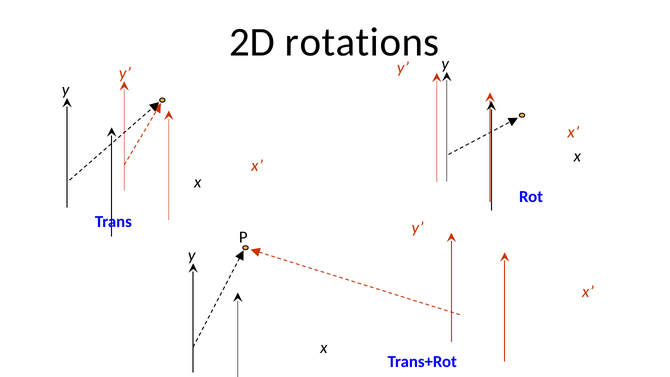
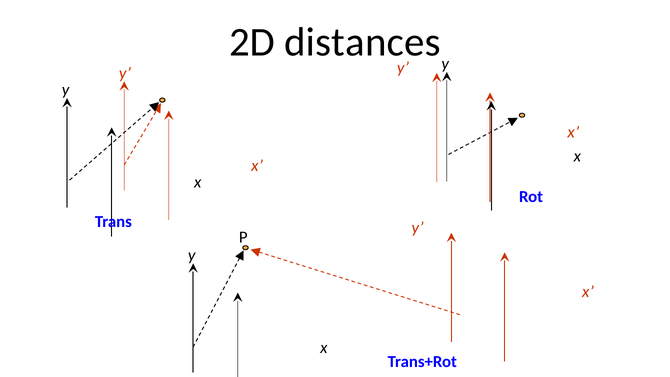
rotations: rotations -> distances
